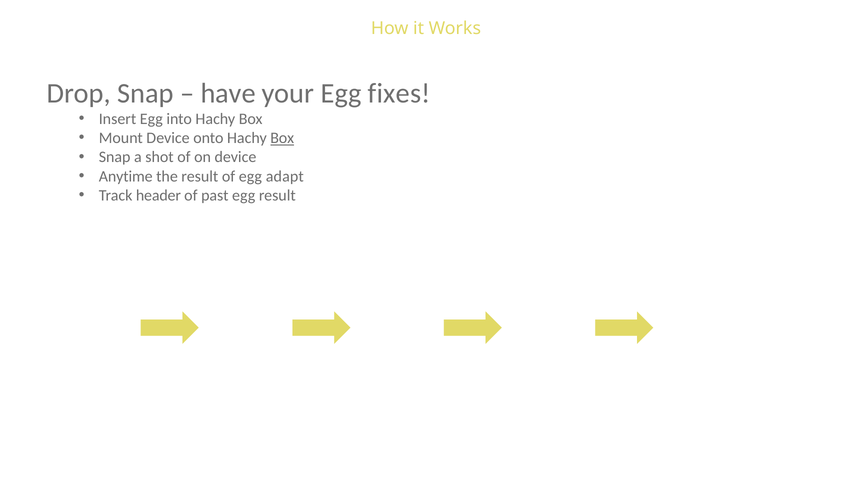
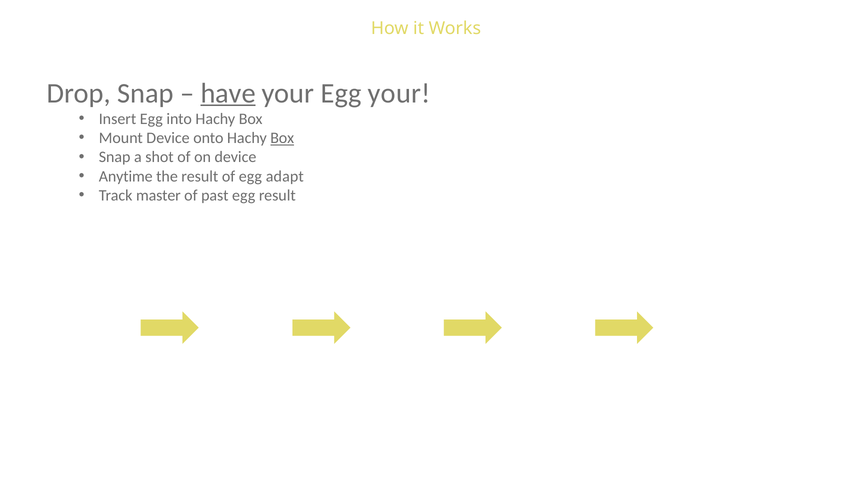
have underline: none -> present
Egg fixes: fixes -> your
header: header -> master
